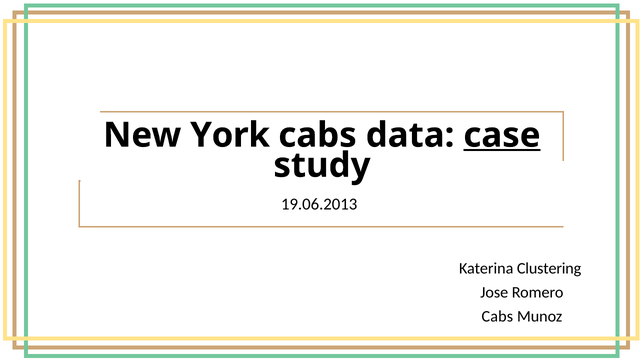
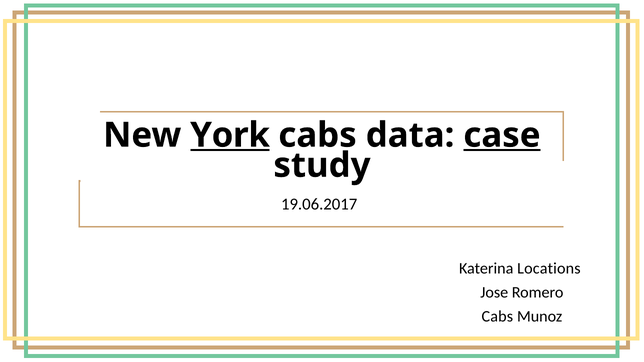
York underline: none -> present
19.06.2013: 19.06.2013 -> 19.06.2017
Clustering: Clustering -> Locations
